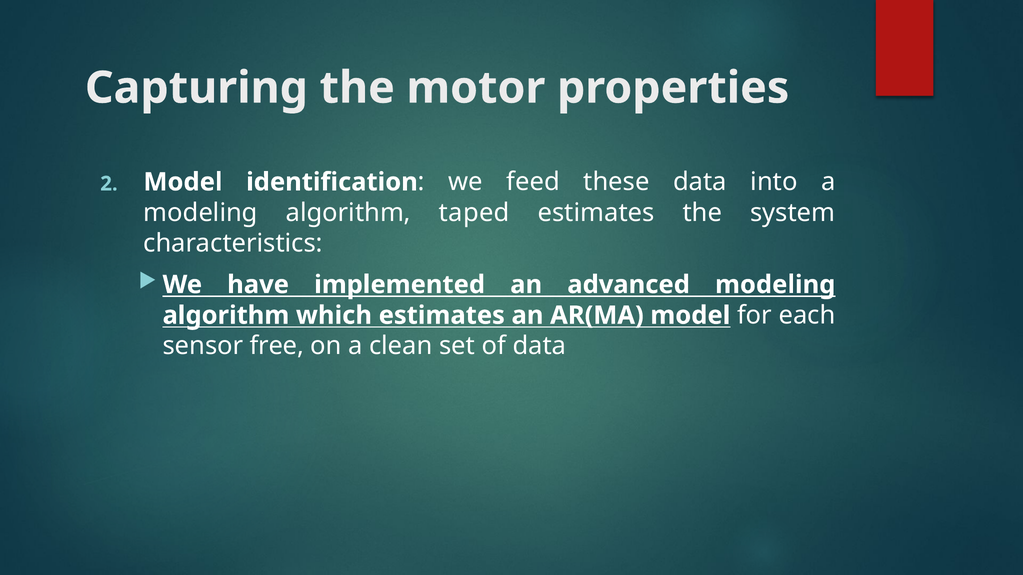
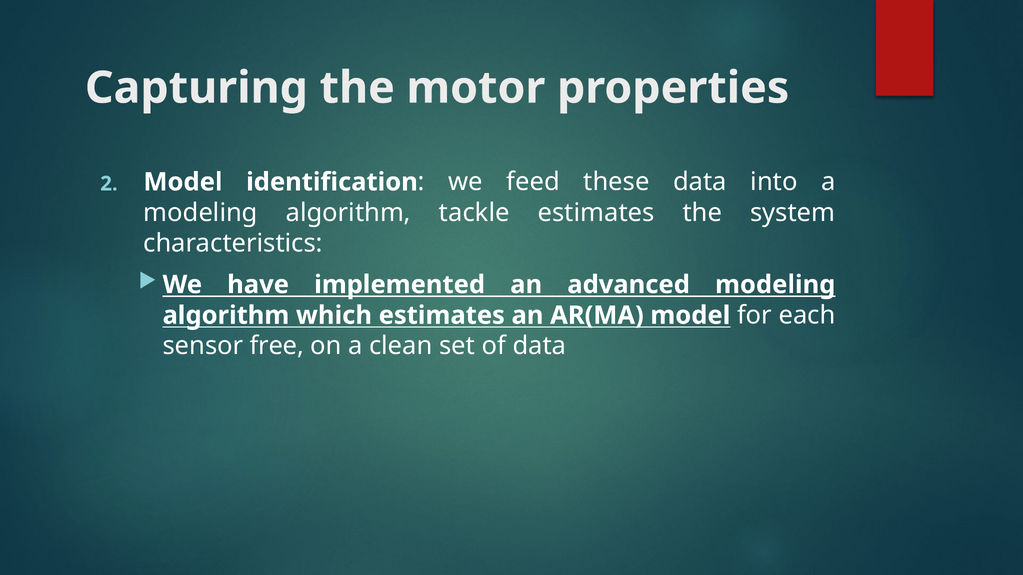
taped: taped -> tackle
